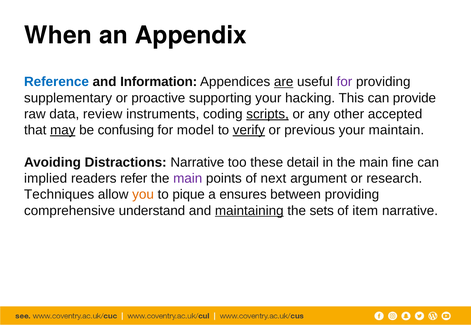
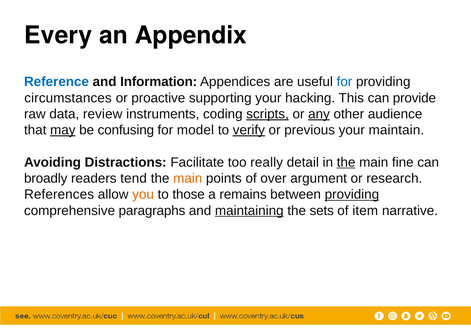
When: When -> Every
are underline: present -> none
for at (344, 82) colour: purple -> blue
supplementary: supplementary -> circumstances
any underline: none -> present
accepted: accepted -> audience
Distractions Narrative: Narrative -> Facilitate
these: these -> really
the at (346, 162) underline: none -> present
implied: implied -> broadly
refer: refer -> tend
main at (188, 178) colour: purple -> orange
next: next -> over
Techniques: Techniques -> References
pique: pique -> those
ensures: ensures -> remains
providing at (352, 195) underline: none -> present
understand: understand -> paragraphs
